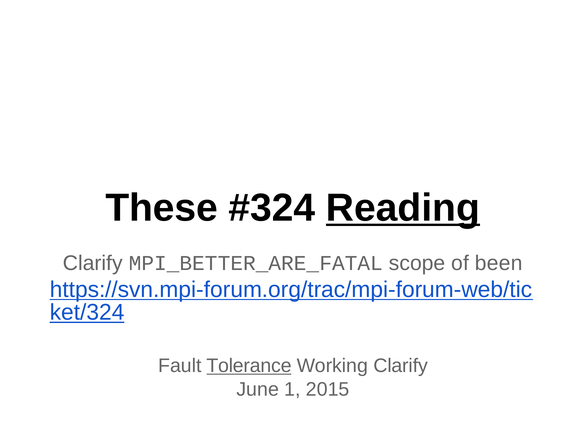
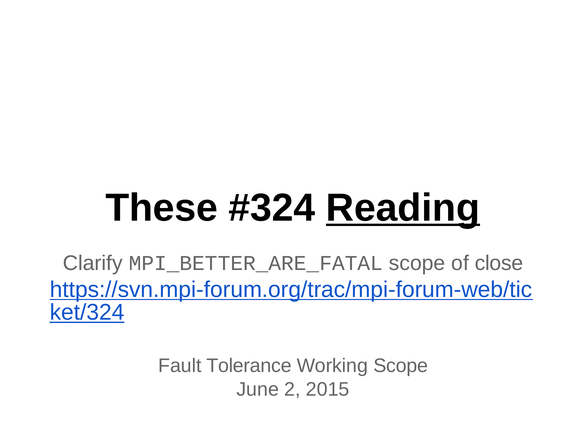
been: been -> close
Tolerance underline: present -> none
Working Clarify: Clarify -> Scope
1: 1 -> 2
